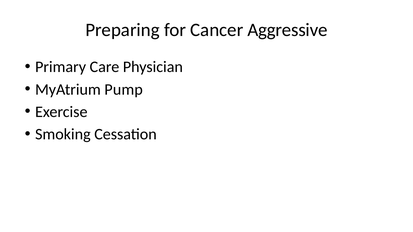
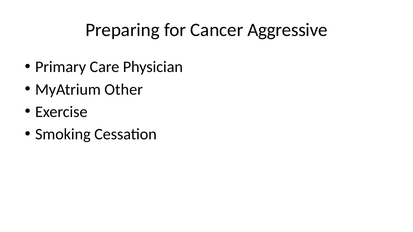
Pump: Pump -> Other
